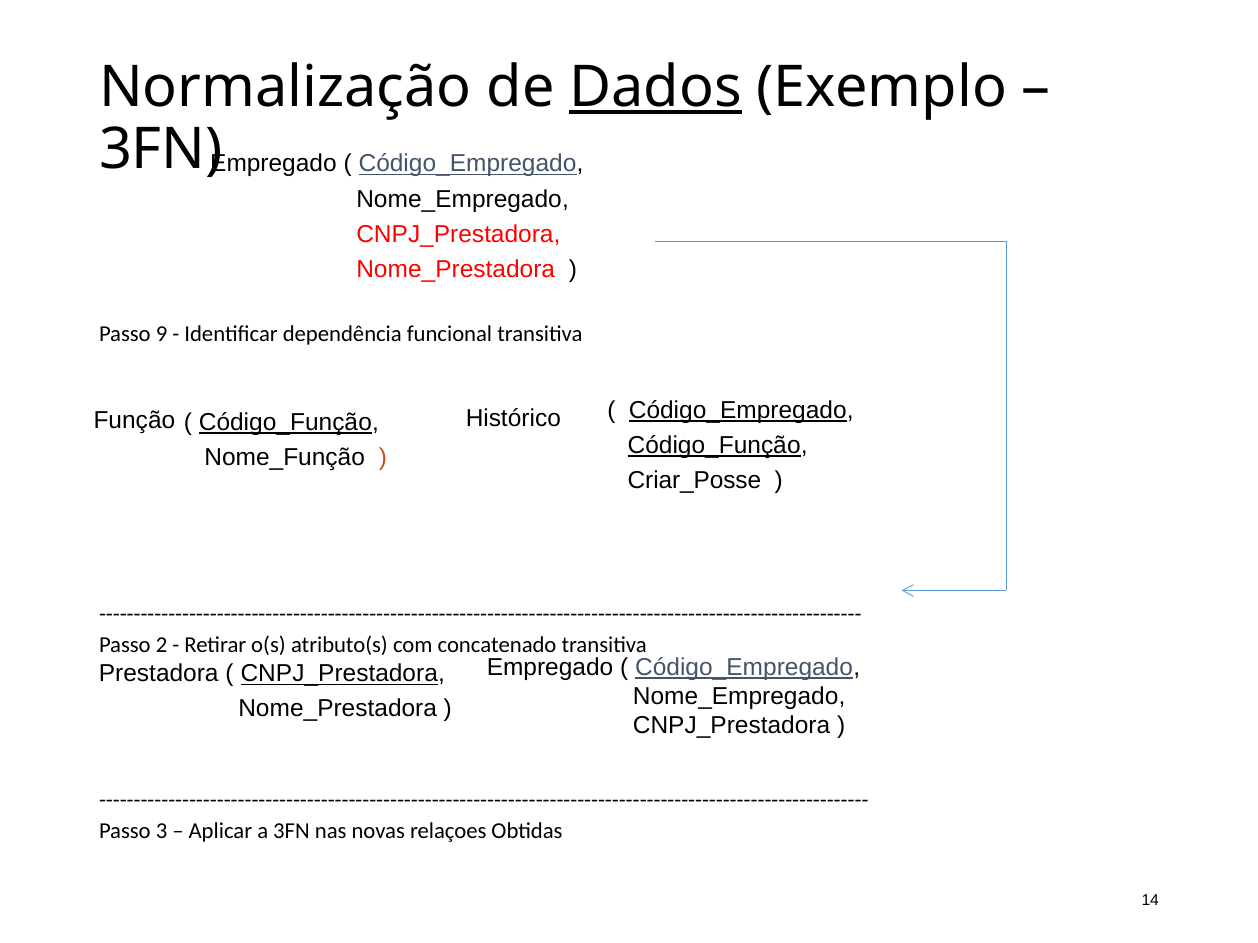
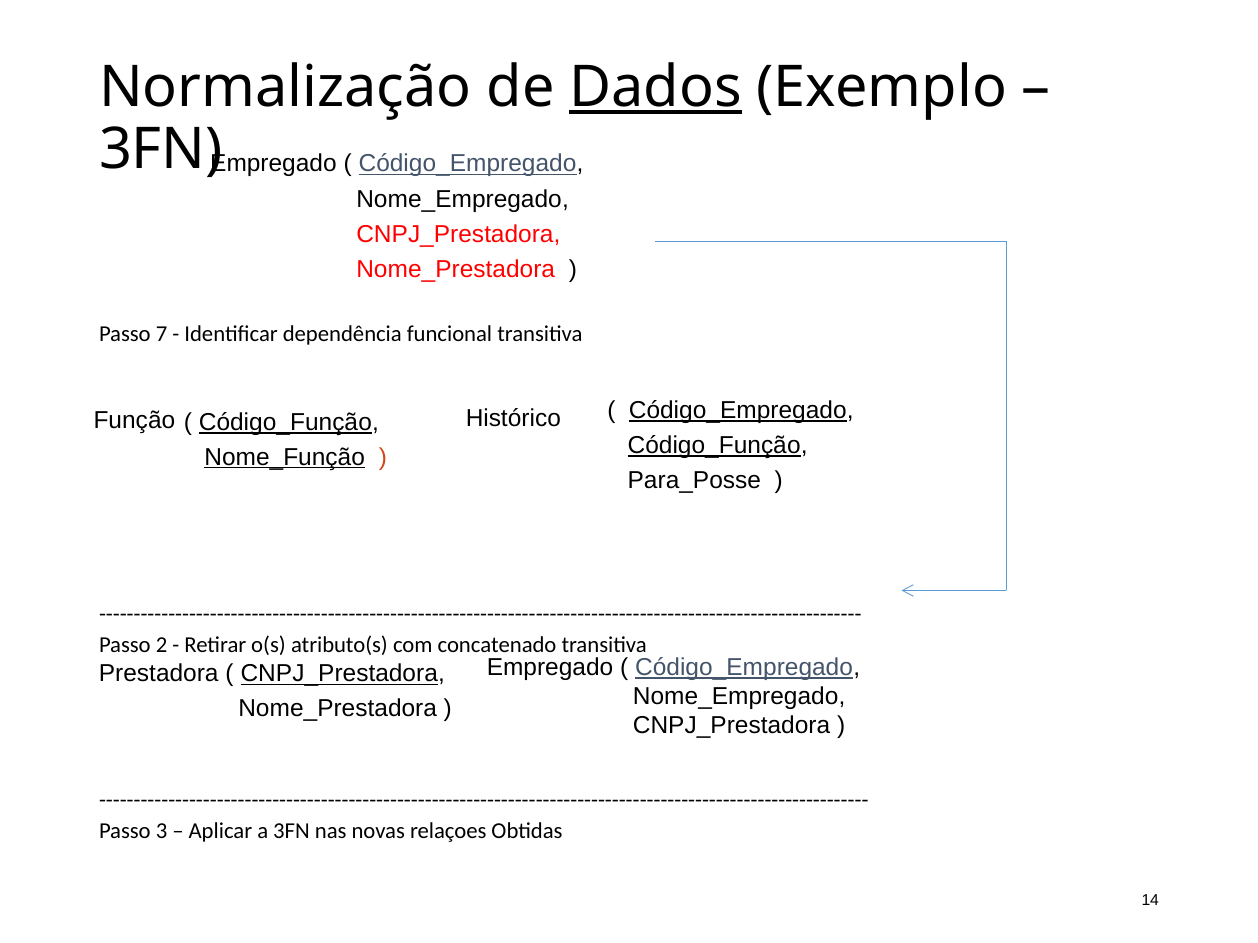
9: 9 -> 7
Nome_Função underline: none -> present
Criar_Posse: Criar_Posse -> Para_Posse
